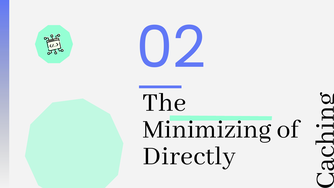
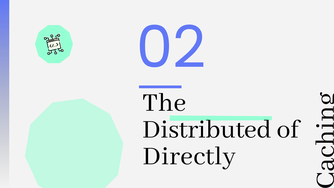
Minimizing: Minimizing -> Distributed
